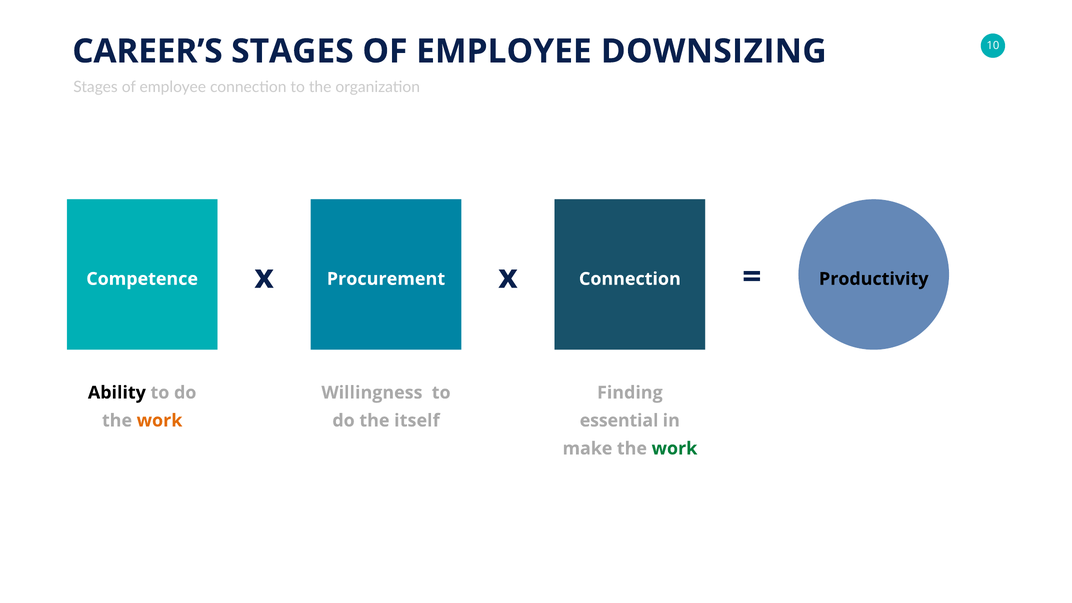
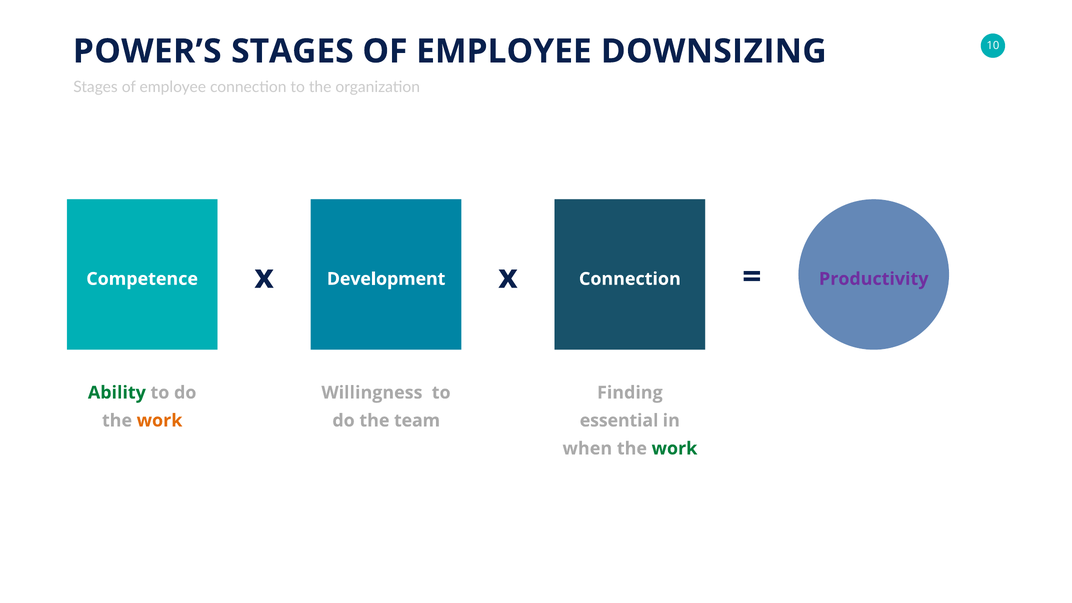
CAREER’S: CAREER’S -> POWER’S
Procurement: Procurement -> Development
Productivity colour: black -> purple
Ability colour: black -> green
itself: itself -> team
make: make -> when
